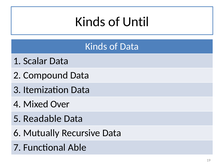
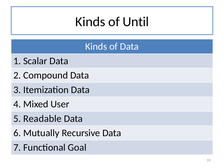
Over: Over -> User
Able: Able -> Goal
